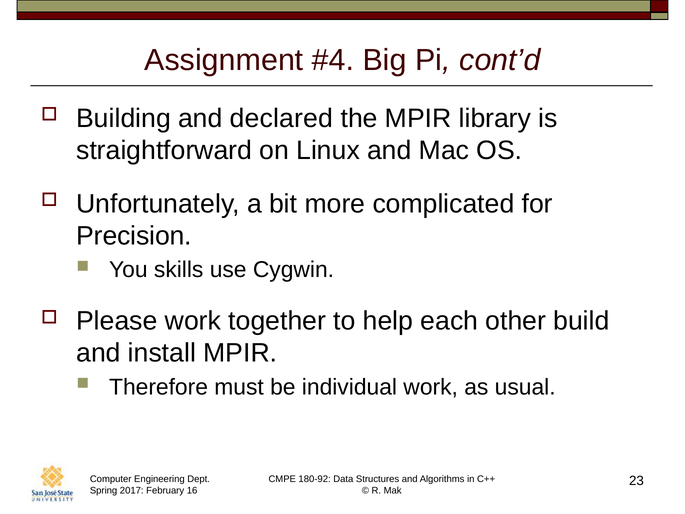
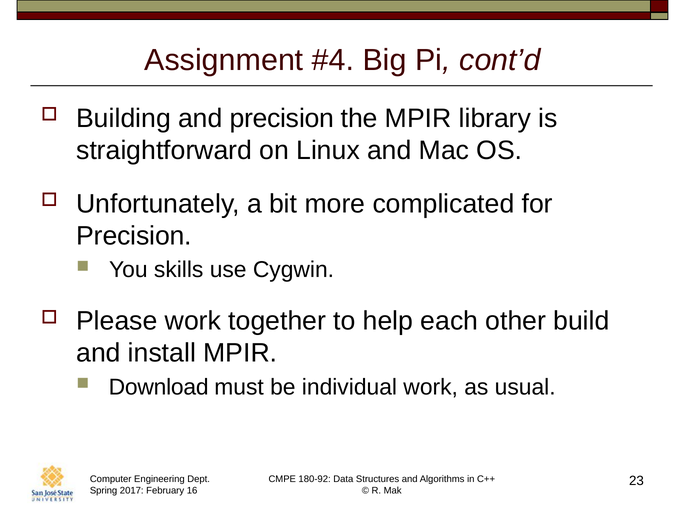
and declared: declared -> precision
Therefore: Therefore -> Download
